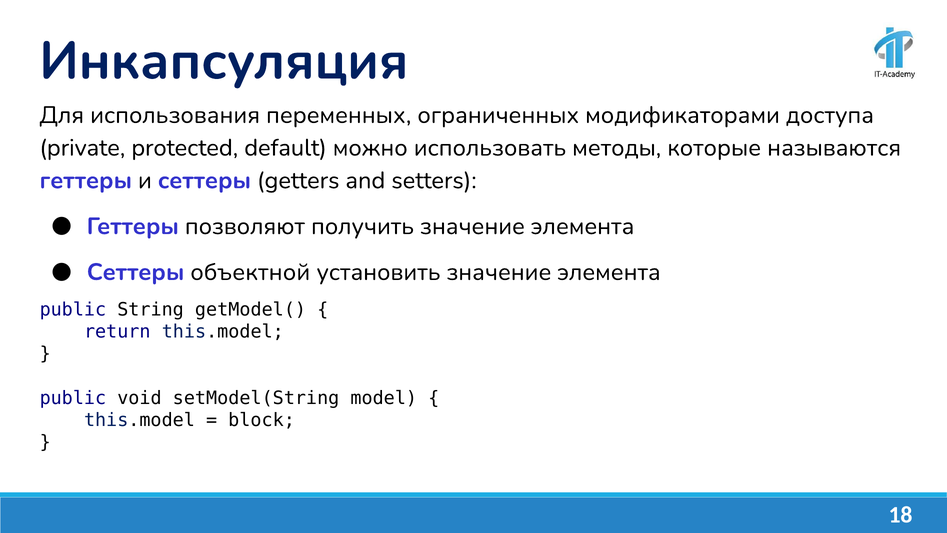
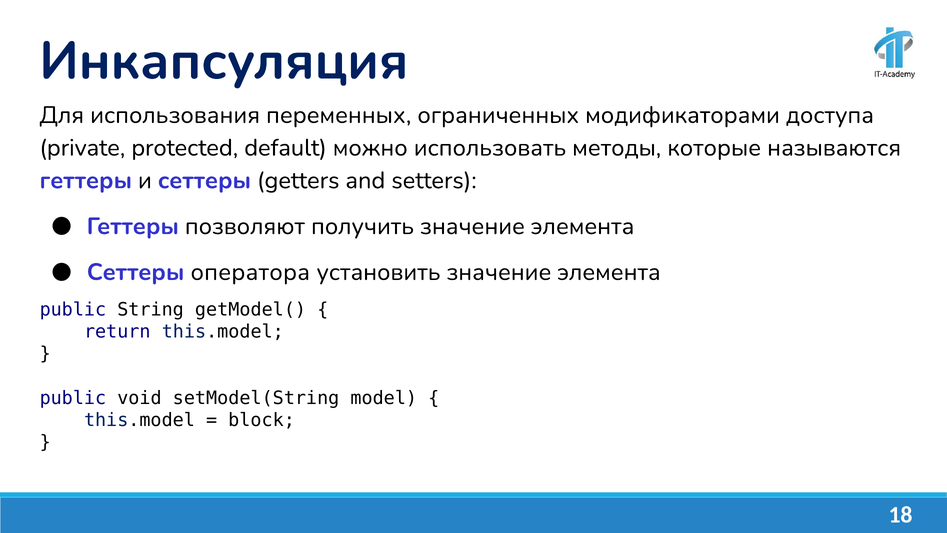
объектной: объектной -> оператора
